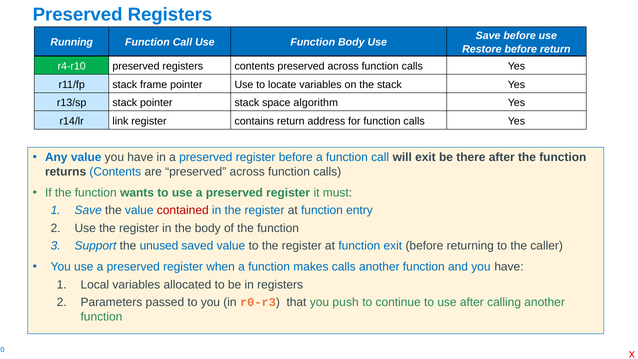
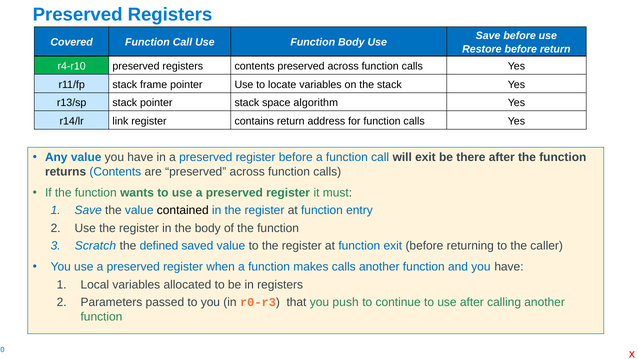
Running: Running -> Covered
contained colour: red -> black
Support: Support -> Scratch
unused: unused -> deﬁned
